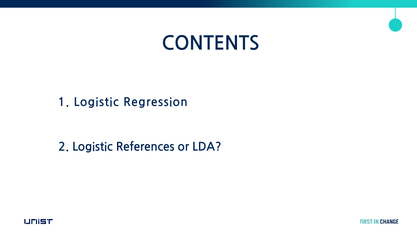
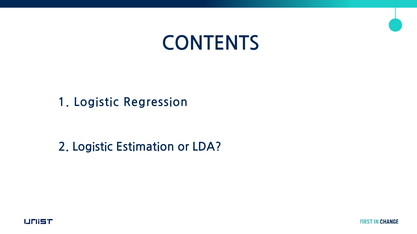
References: References -> Estimation
